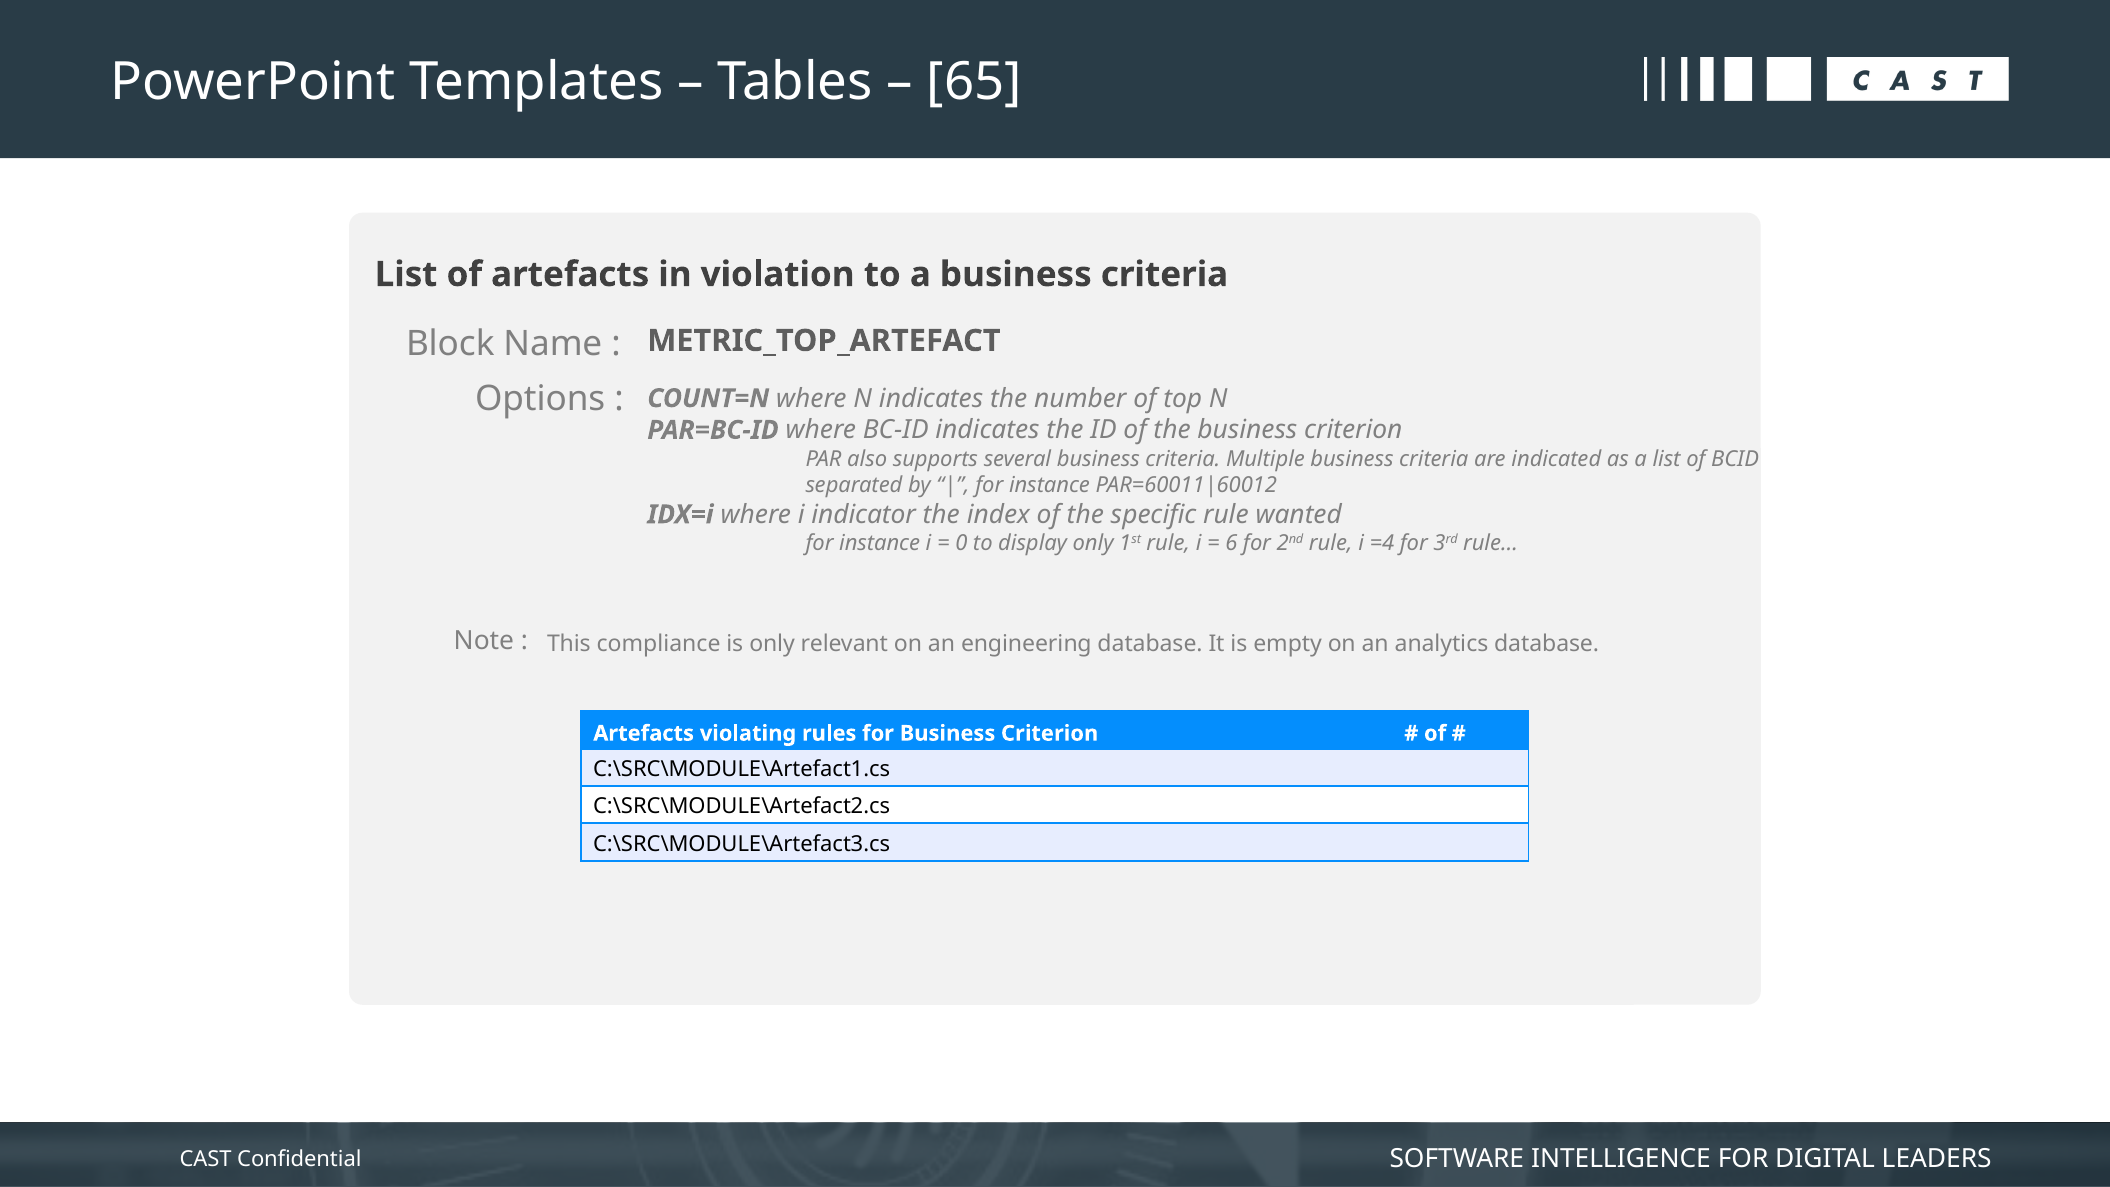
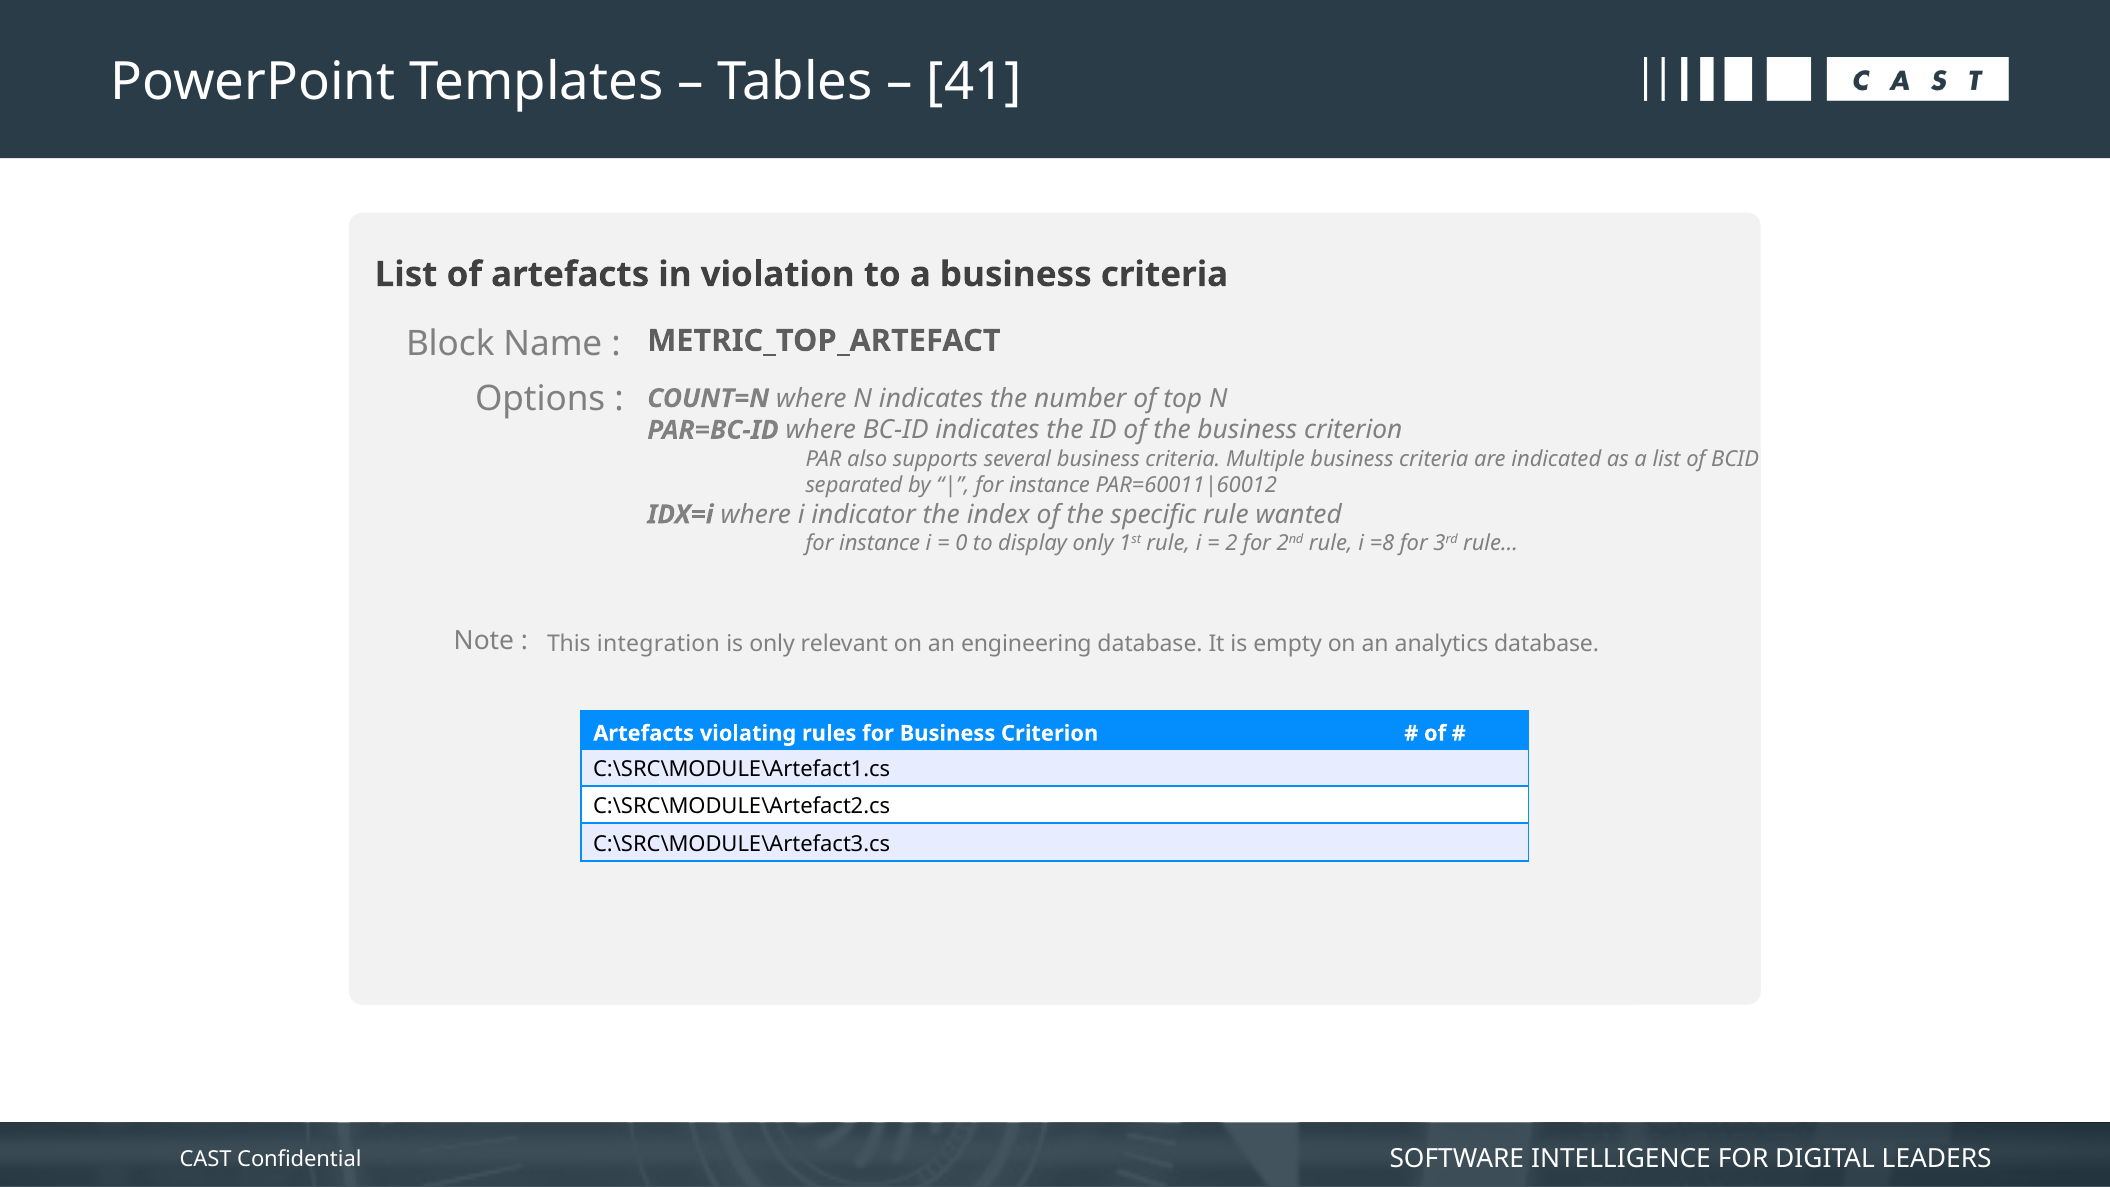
65: 65 -> 41
6: 6 -> 2
=4: =4 -> =8
compliance: compliance -> integration
